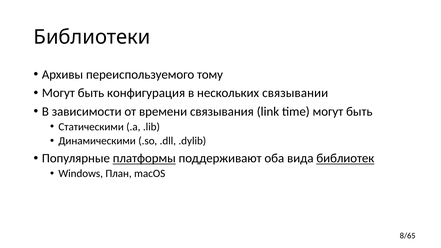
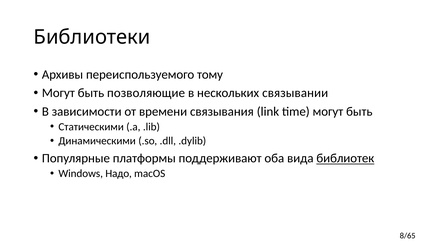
конфигурация: конфигурация -> позволяющие
платформы underline: present -> none
План: План -> Надо
